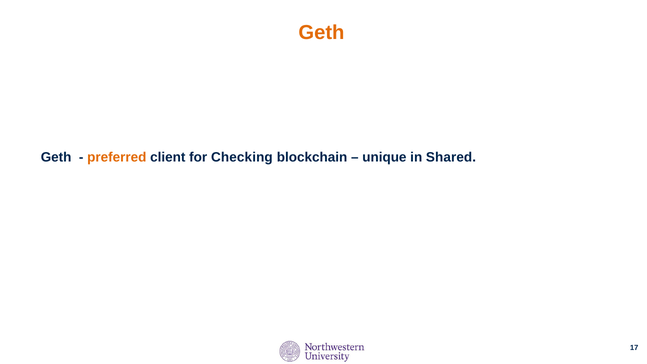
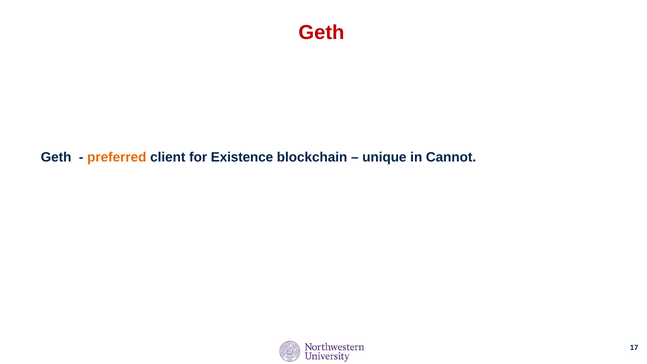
Geth at (321, 33) colour: orange -> red
Checking: Checking -> Existence
Shared: Shared -> Cannot
